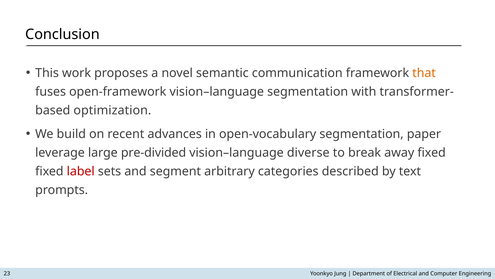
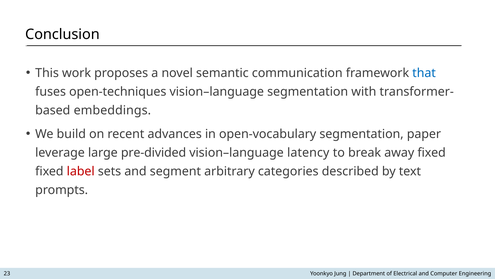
that colour: orange -> blue
open-framework: open-framework -> open-techniques
optimization: optimization -> embeddings
diverse: diverse -> latency
